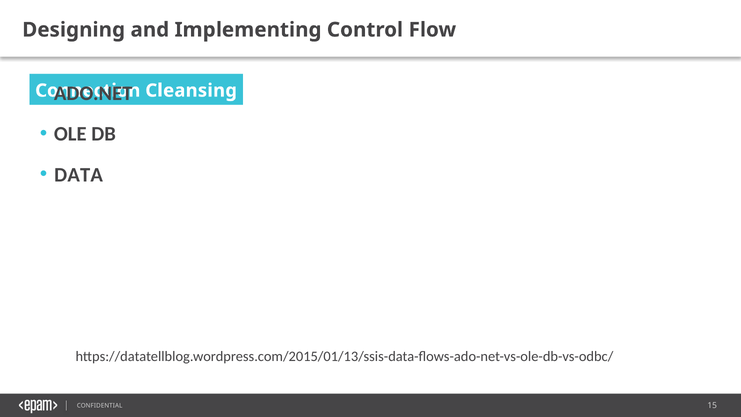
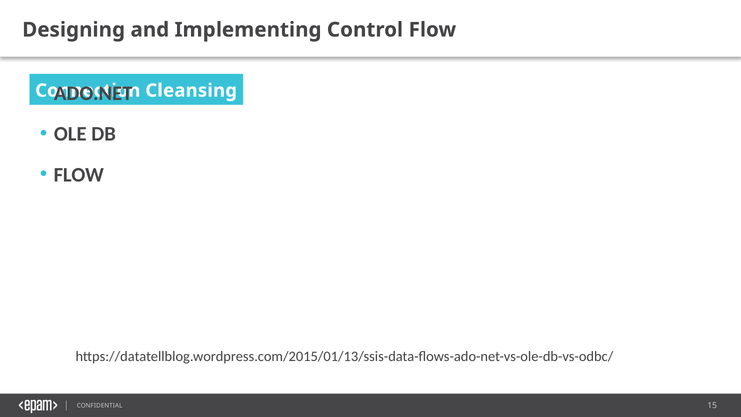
DATA at (79, 175): DATA -> FLOW
